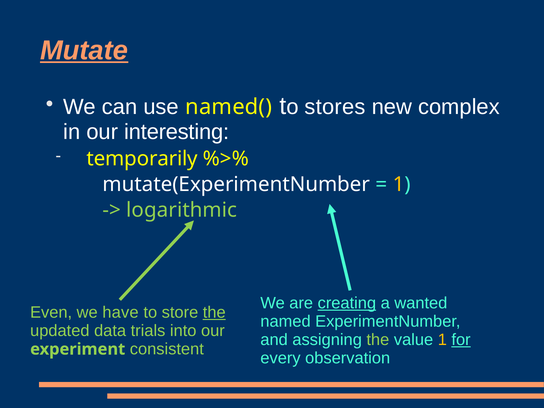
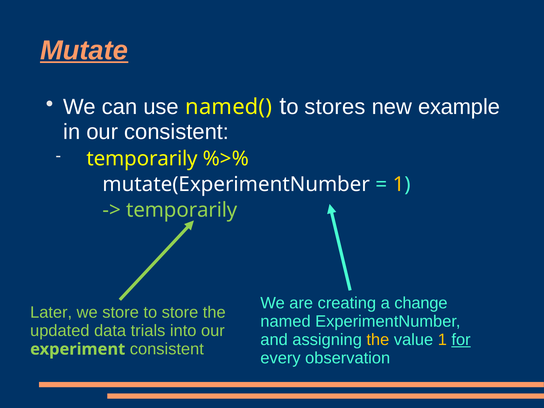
complex: complex -> example
our interesting: interesting -> consistent
logarithmic at (182, 210): logarithmic -> temporarily
creating underline: present -> none
wanted: wanted -> change
Even: Even -> Later
we have: have -> store
the at (214, 312) underline: present -> none
the at (378, 340) colour: light green -> yellow
